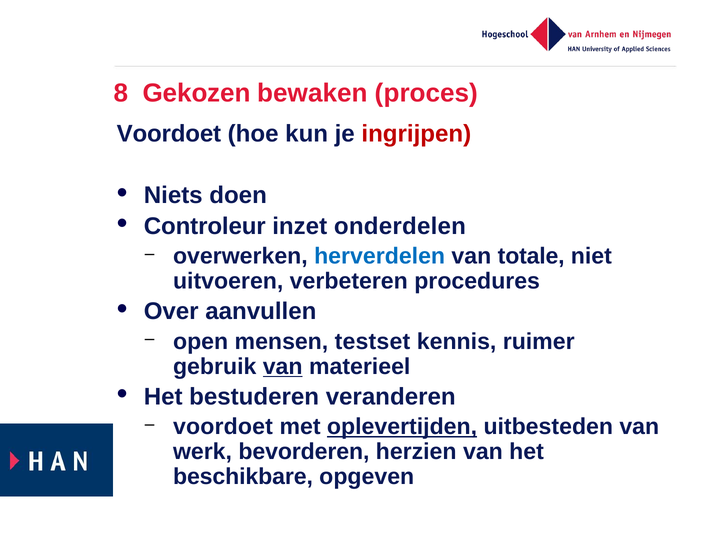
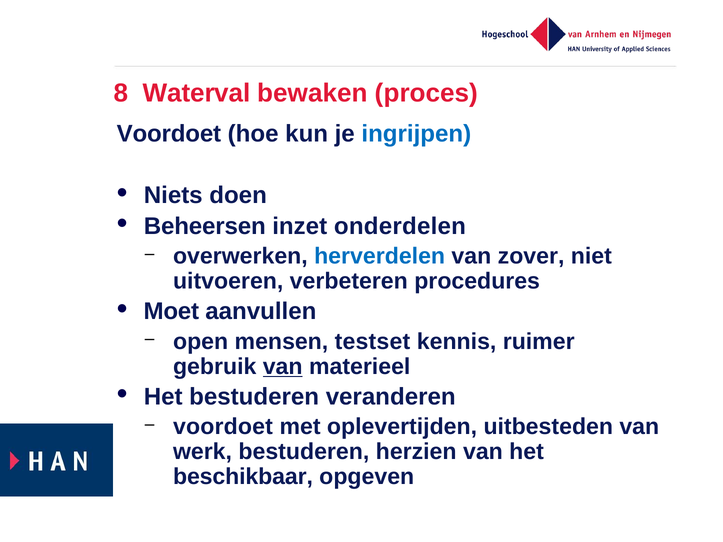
Gekozen: Gekozen -> Waterval
ingrijpen colour: red -> blue
Controleur: Controleur -> Beheersen
totale: totale -> zover
Over: Over -> Moet
oplevertijden underline: present -> none
werk bevorderen: bevorderen -> bestuderen
beschikbare: beschikbare -> beschikbaar
